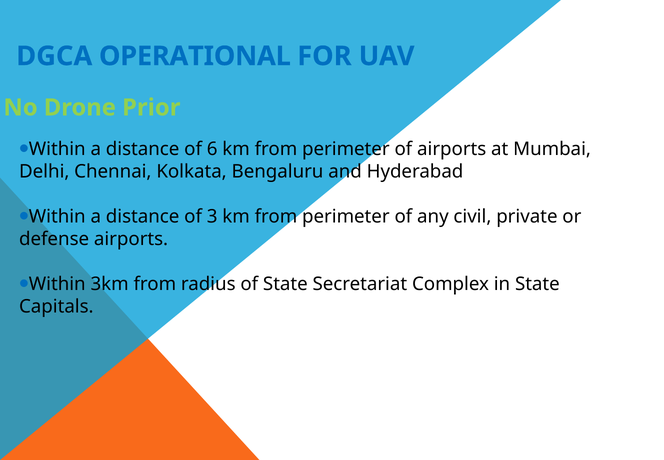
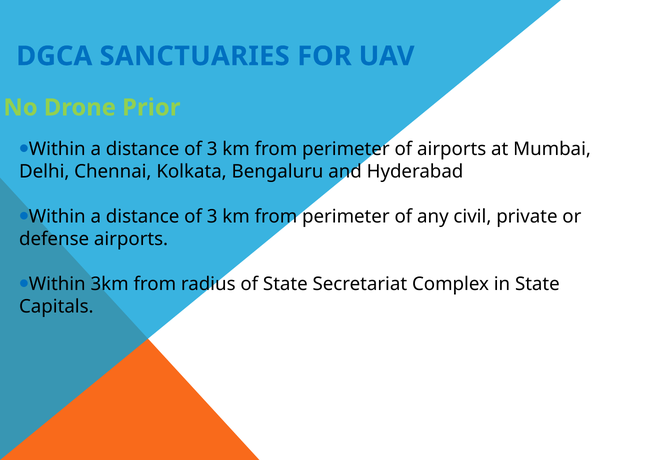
OPERATIONAL: OPERATIONAL -> SANCTUARIES
6 at (212, 149): 6 -> 3
